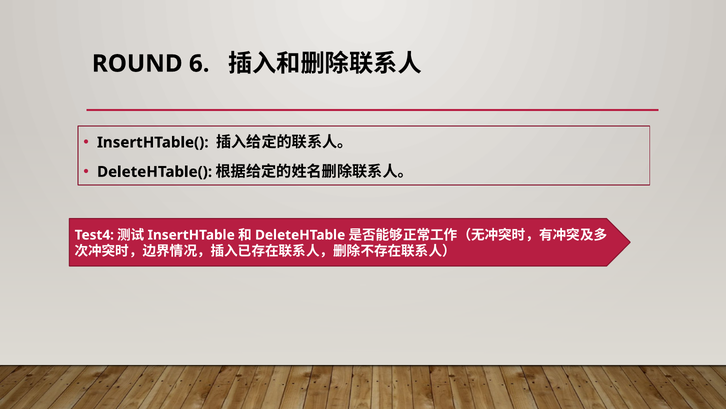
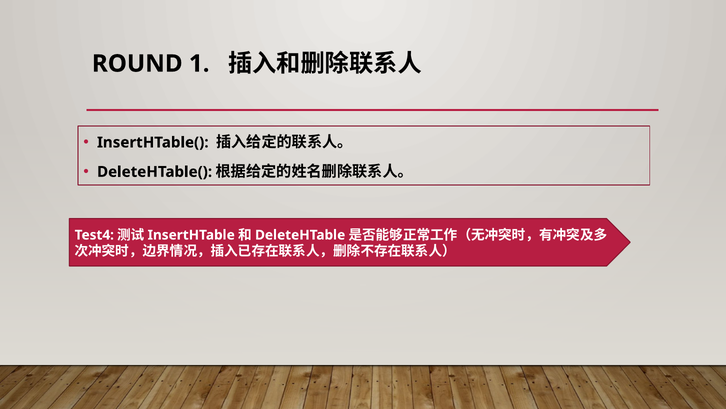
6: 6 -> 1
